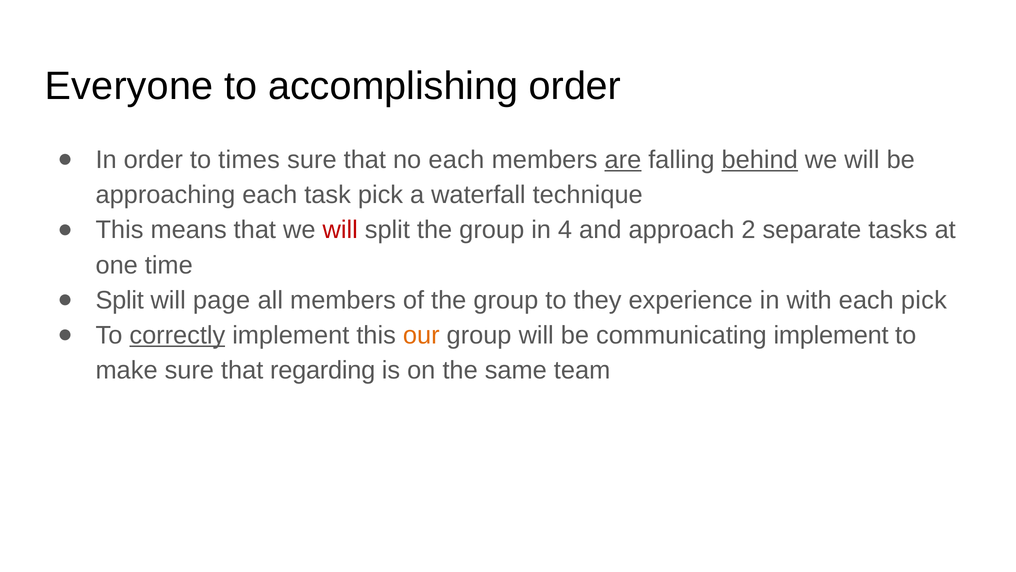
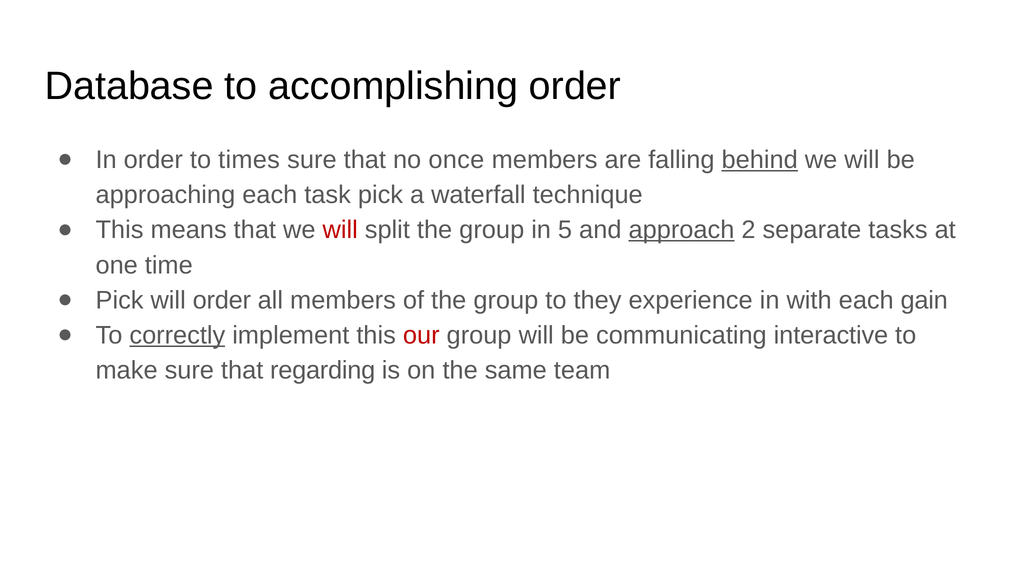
Everyone: Everyone -> Database
no each: each -> once
are underline: present -> none
4: 4 -> 5
approach underline: none -> present
Split at (120, 300): Split -> Pick
will page: page -> order
each pick: pick -> gain
our colour: orange -> red
communicating implement: implement -> interactive
